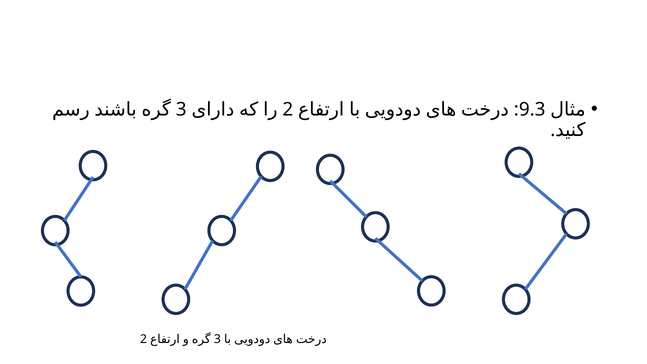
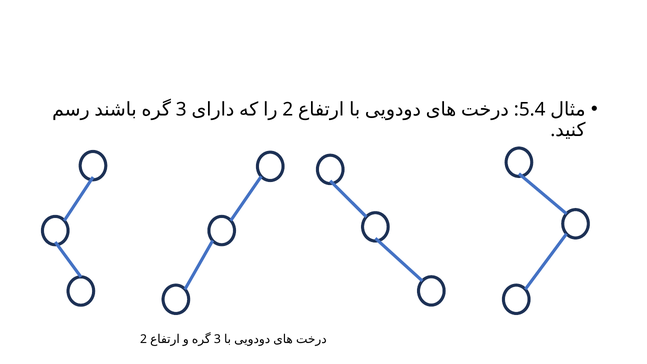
9.3: 9.3 -> 5.4
